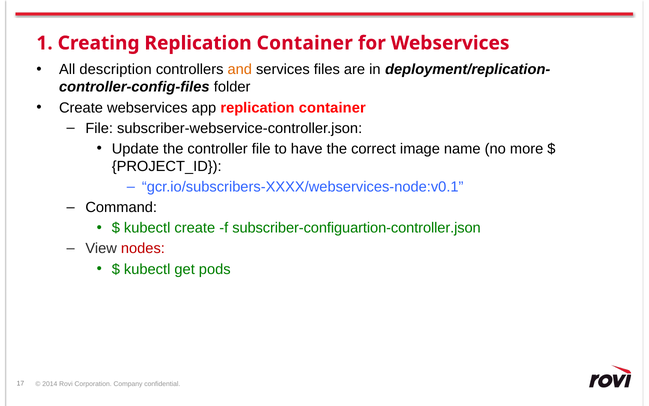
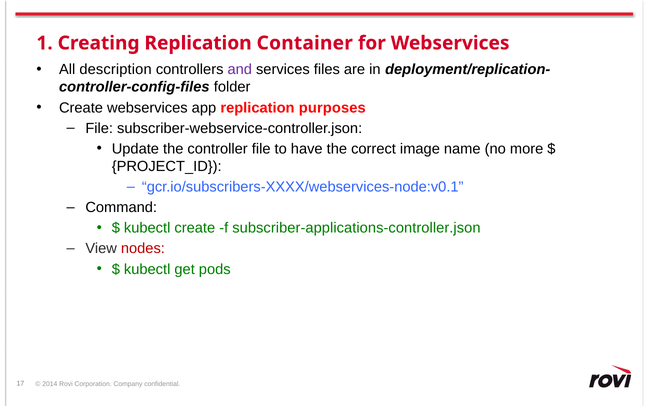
and colour: orange -> purple
app replication container: container -> purposes
subscriber-configuartion-controller.json: subscriber-configuartion-controller.json -> subscriber-applications-controller.json
